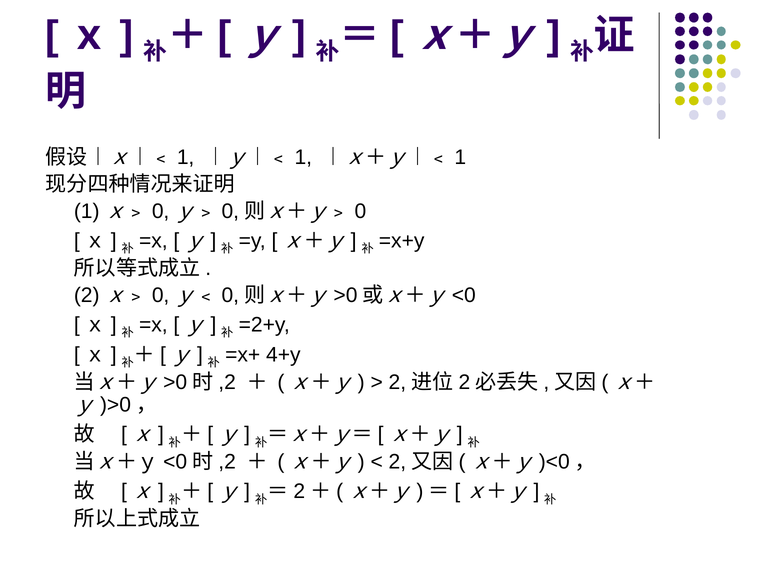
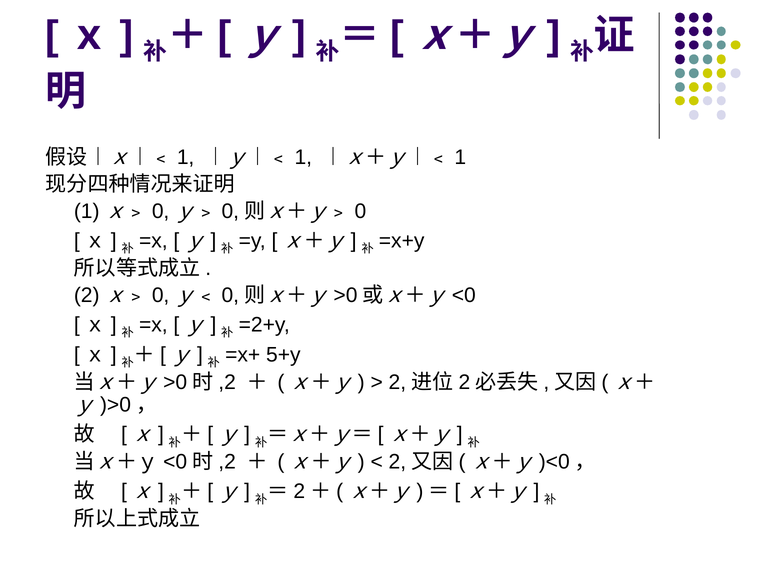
4+y: 4+y -> 5+y
